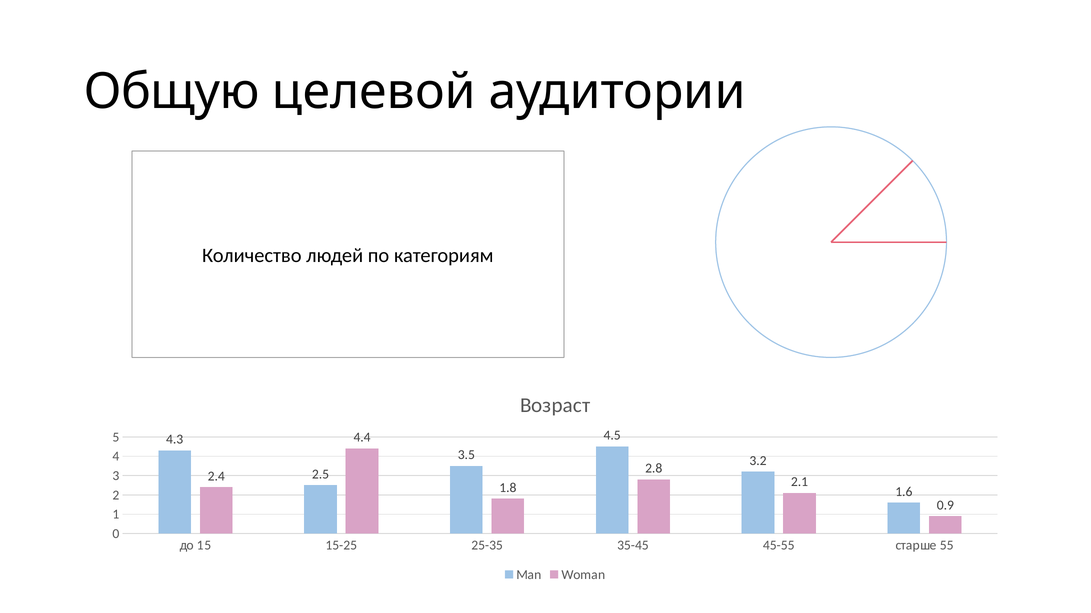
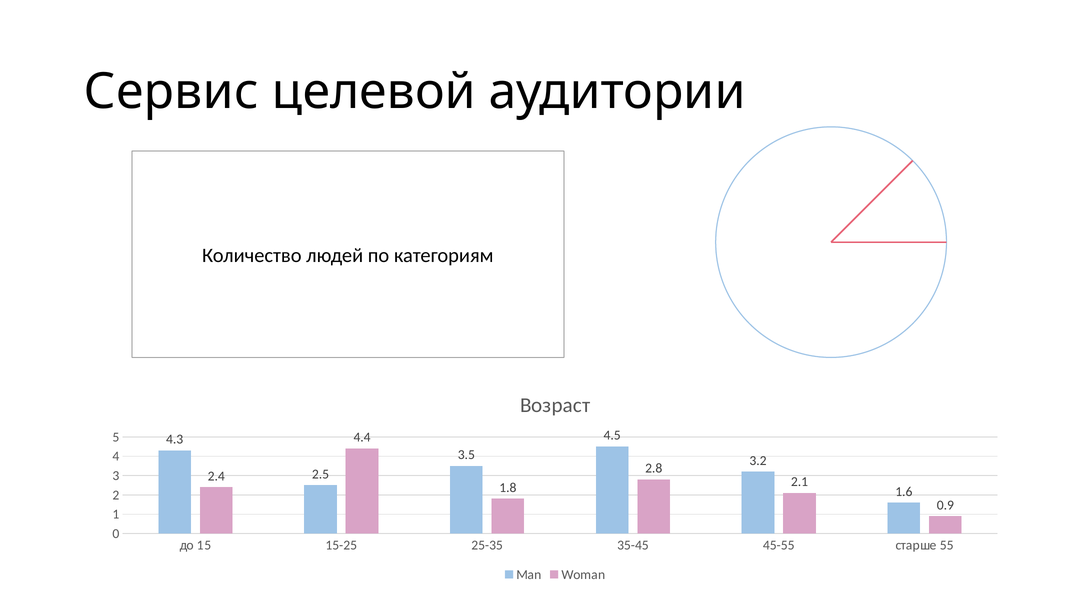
Общую: Общую -> Сервис
